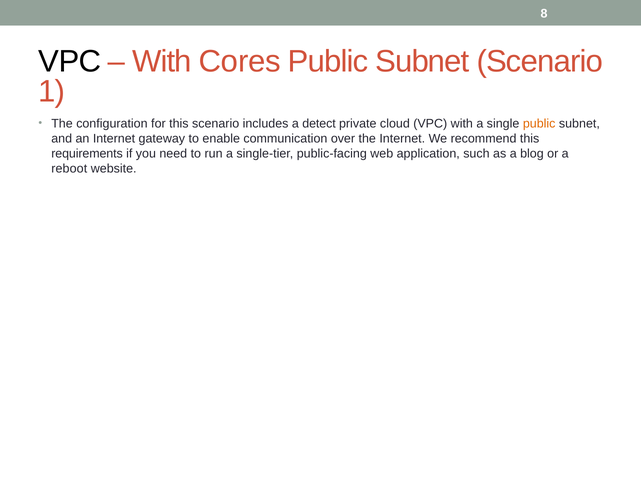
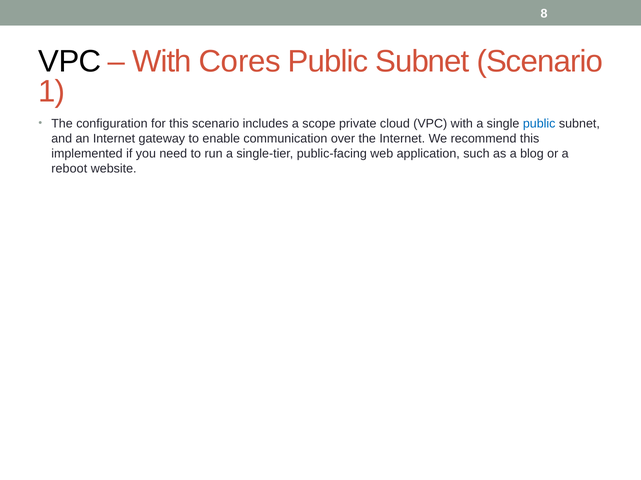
detect: detect -> scope
public at (539, 124) colour: orange -> blue
requirements: requirements -> implemented
